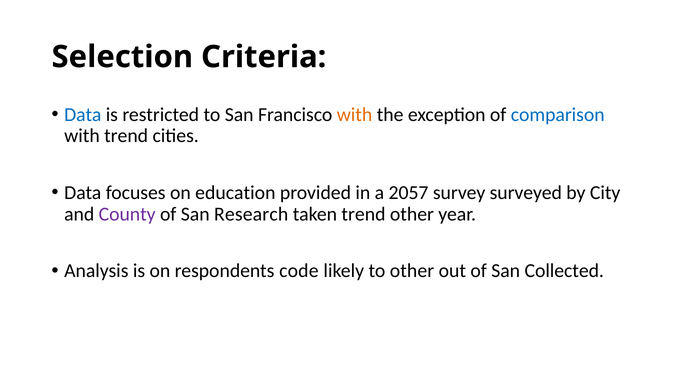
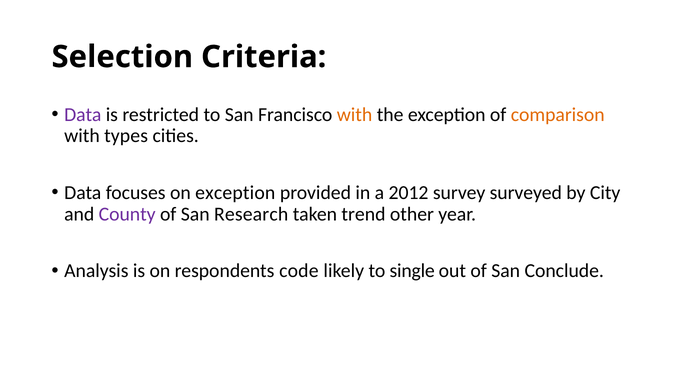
Data at (83, 114) colour: blue -> purple
comparison colour: blue -> orange
with trend: trend -> types
on education: education -> exception
2057: 2057 -> 2012
to other: other -> single
Collected: Collected -> Conclude
